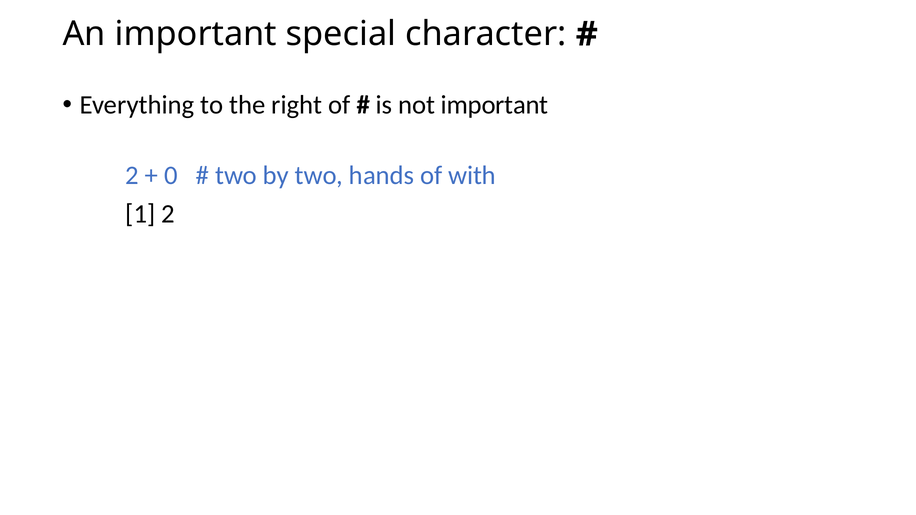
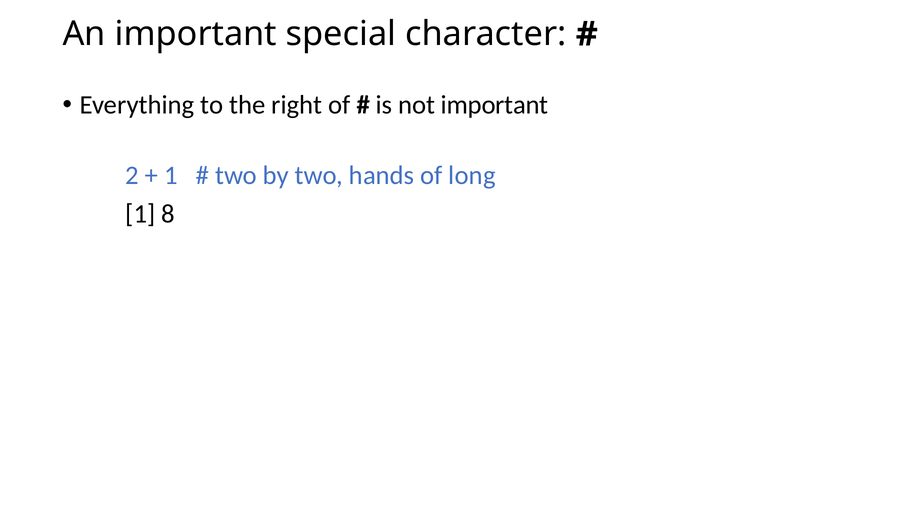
0 at (171, 176): 0 -> 1
with: with -> long
1 2: 2 -> 8
